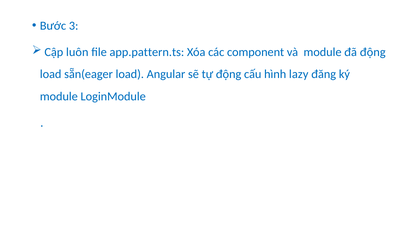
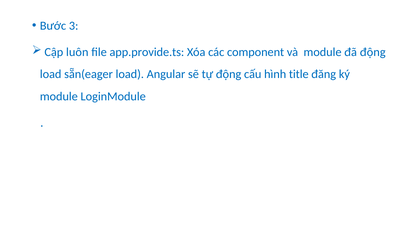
app.pattern.ts: app.pattern.ts -> app.provide.ts
lazy: lazy -> title
